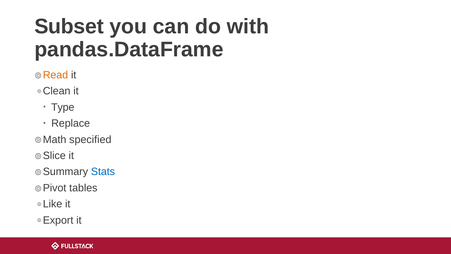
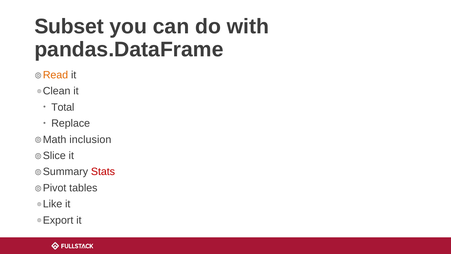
Type: Type -> Total
specified: specified -> inclusion
Stats colour: blue -> red
